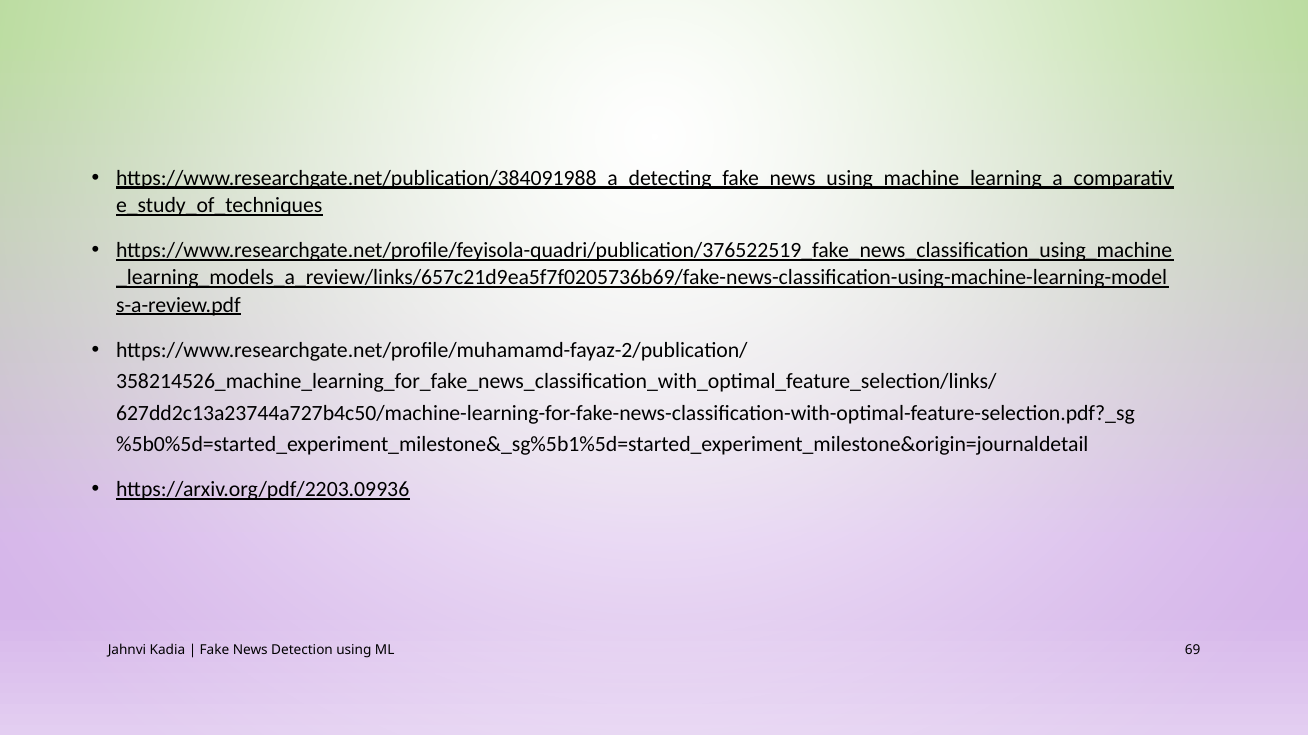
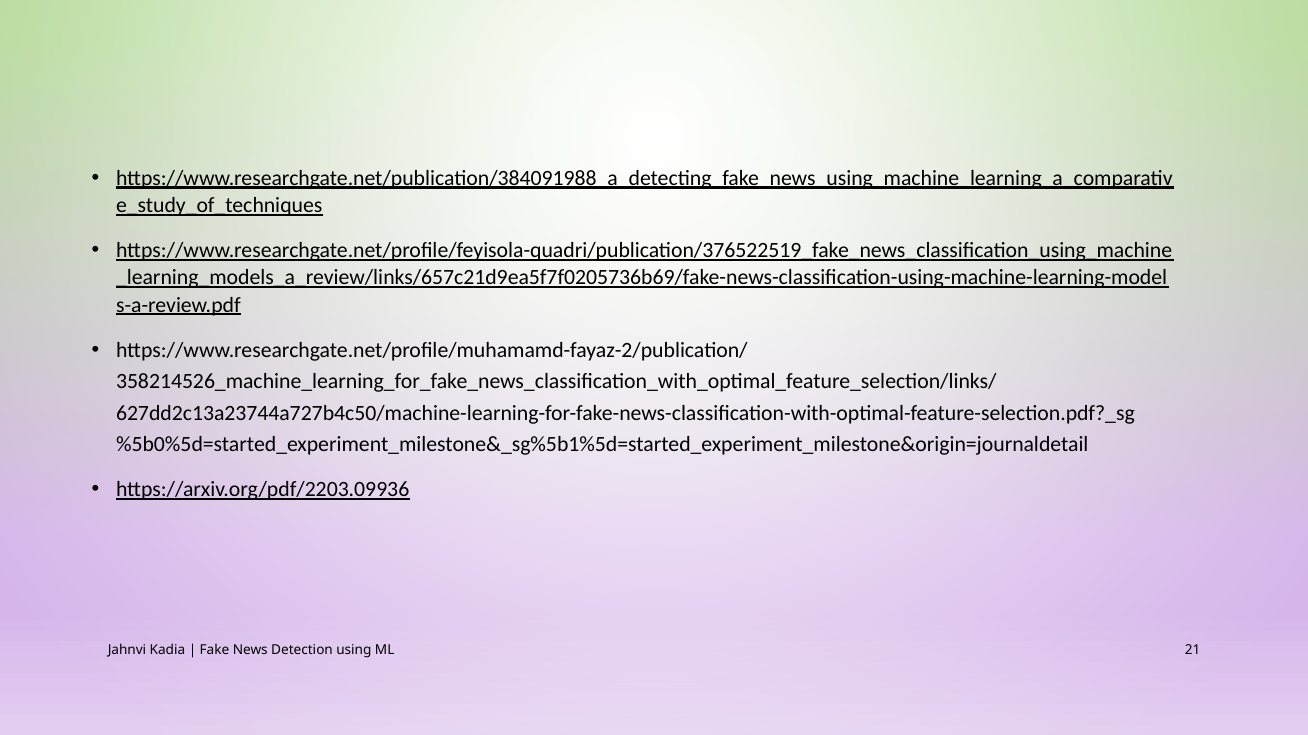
69: 69 -> 21
